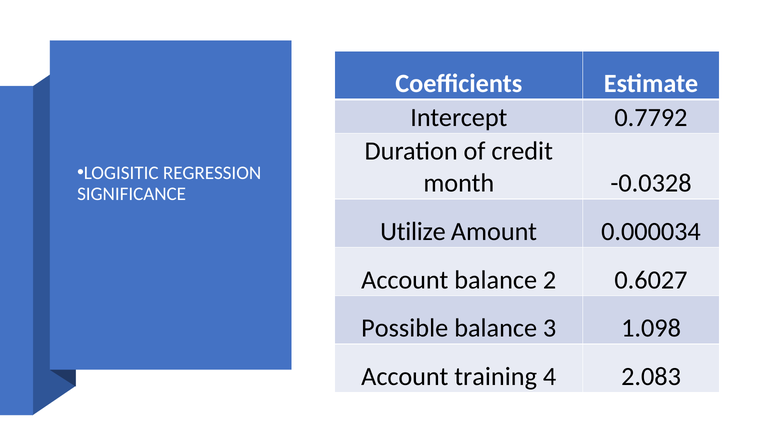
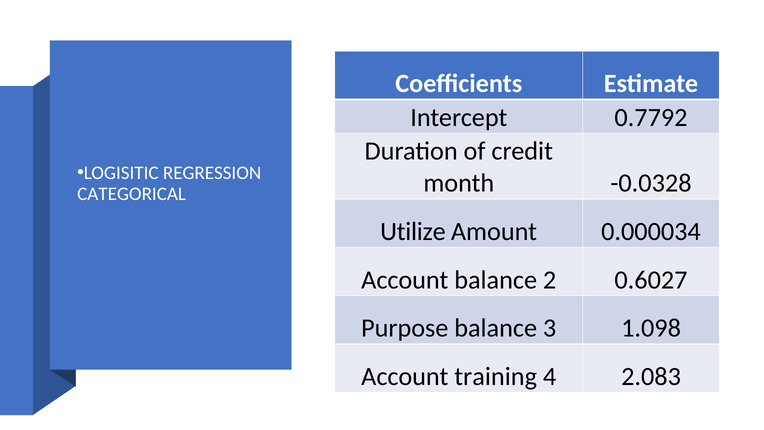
SIGNIFICANCE: SIGNIFICANCE -> CATEGORICAL
Possible: Possible -> Purpose
